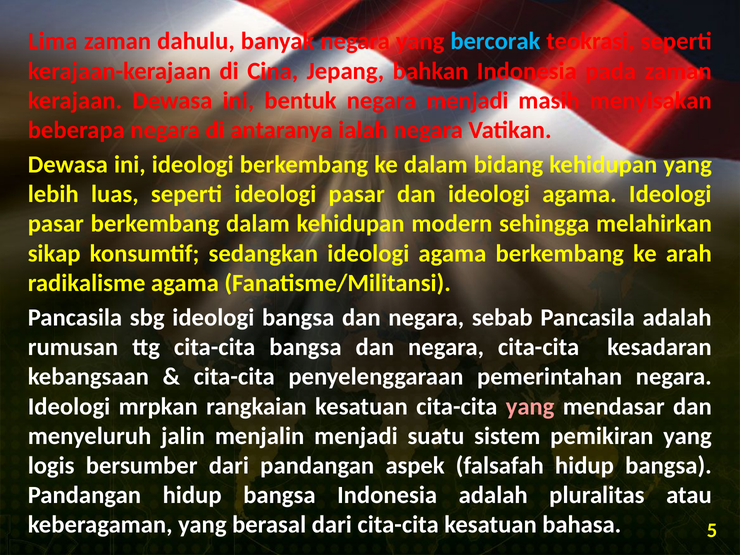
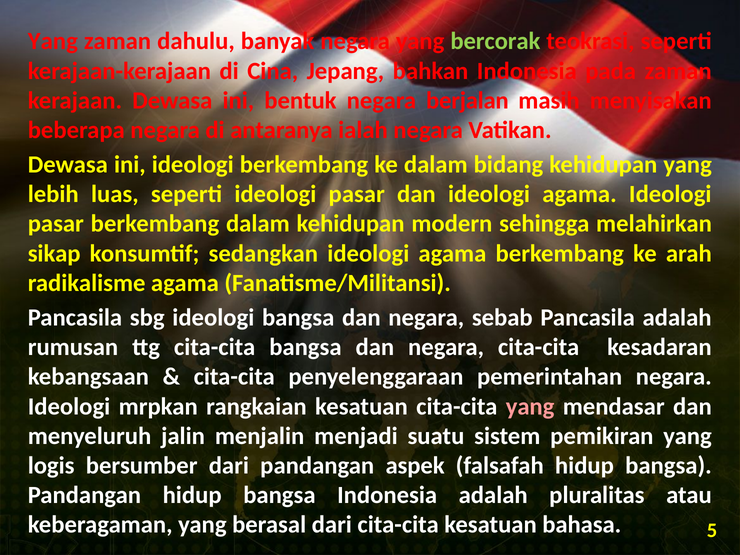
Lima at (53, 41): Lima -> Yang
bercorak colour: light blue -> light green
negara menjadi: menjadi -> berjalan
